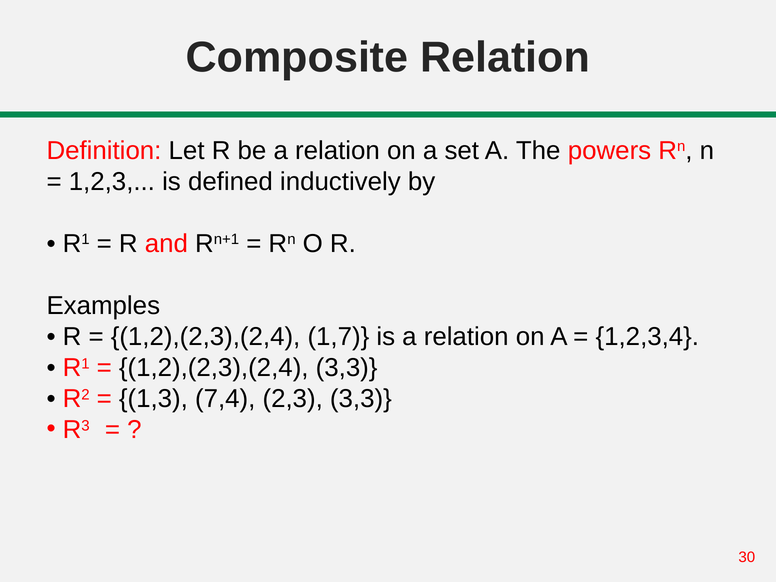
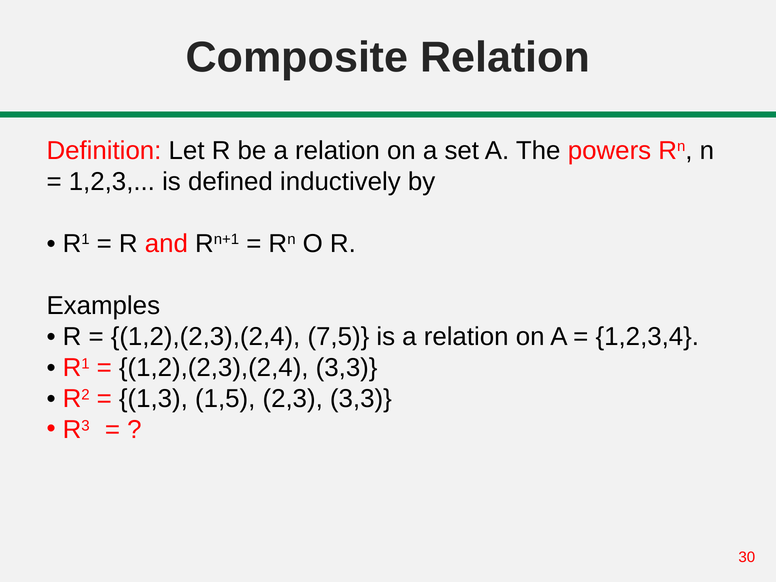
1,7: 1,7 -> 7,5
7,4: 7,4 -> 1,5
